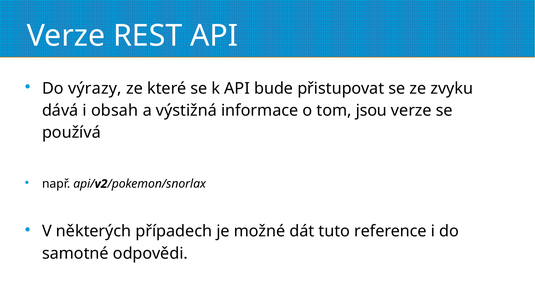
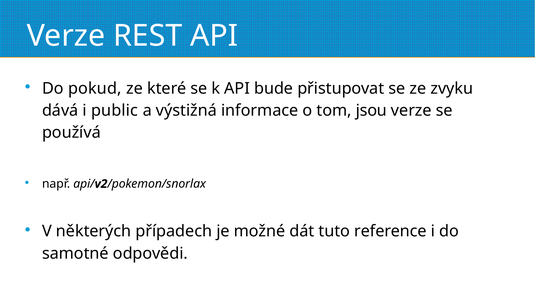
výrazy: výrazy -> pokud
obsah: obsah -> public
